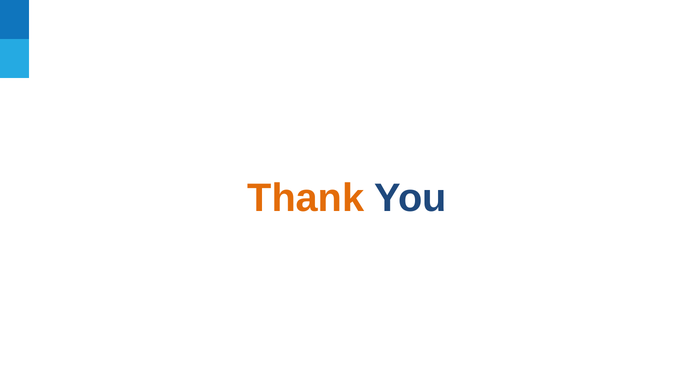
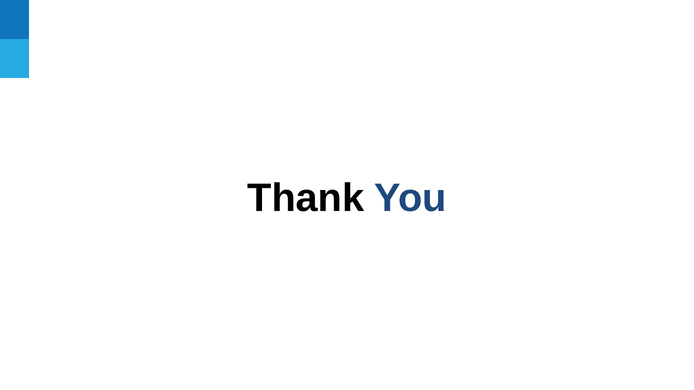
Thank colour: orange -> black
